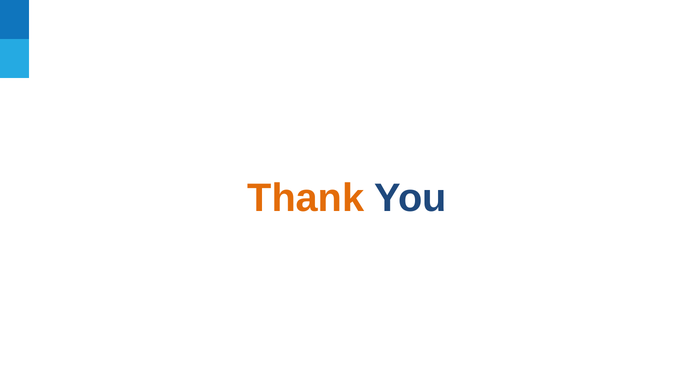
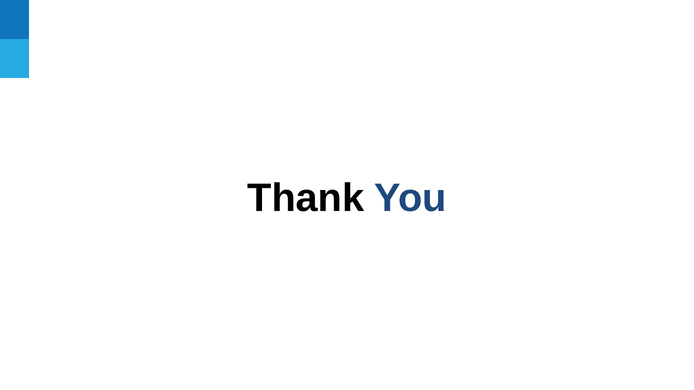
Thank colour: orange -> black
